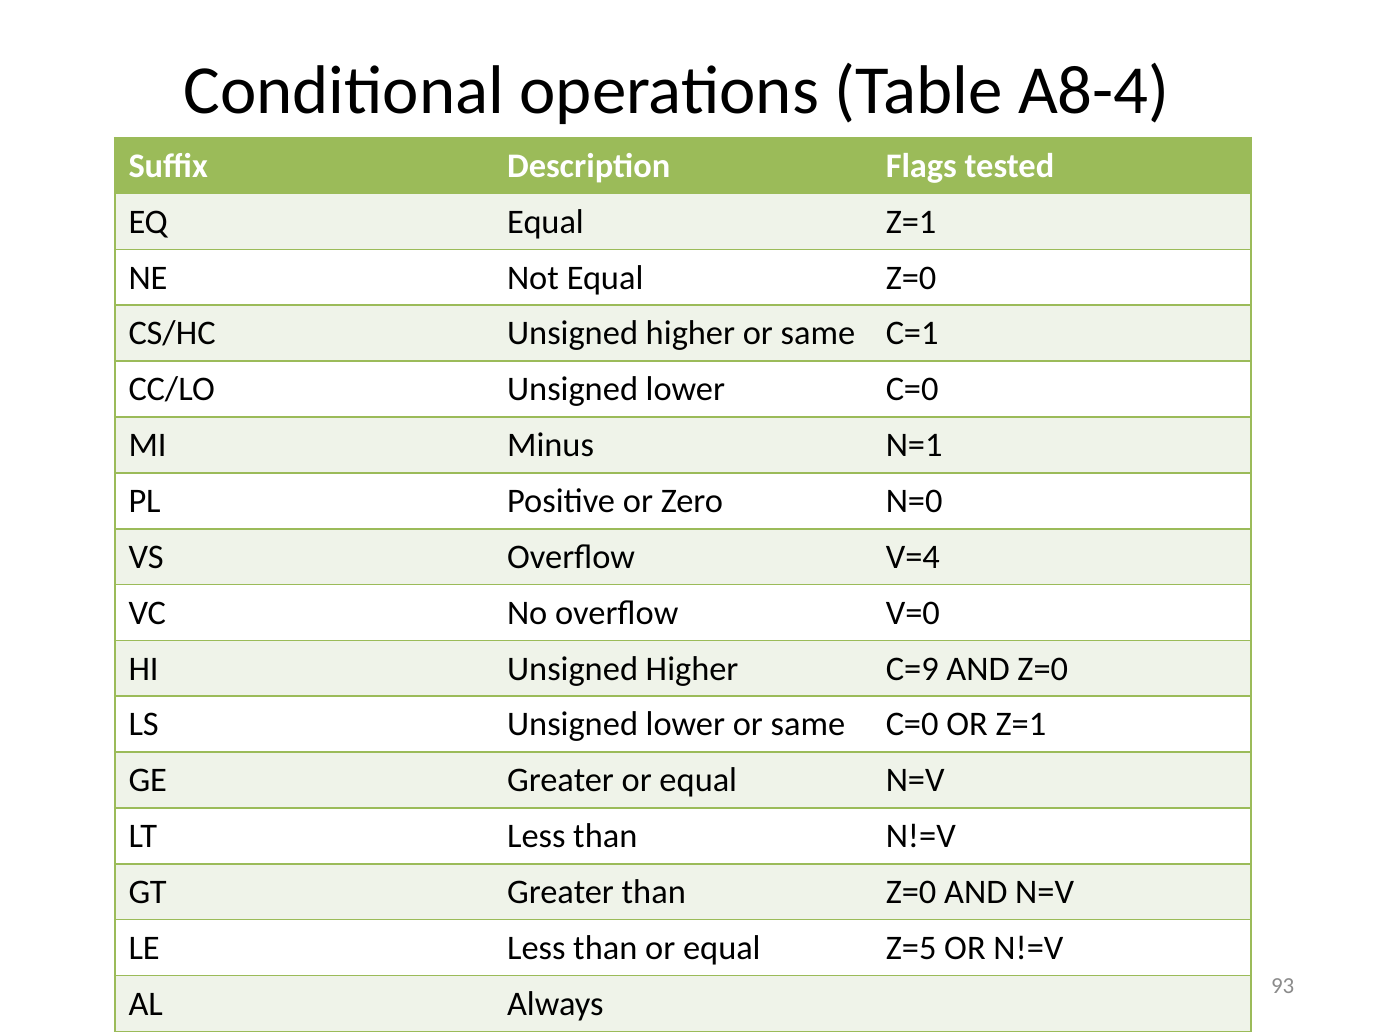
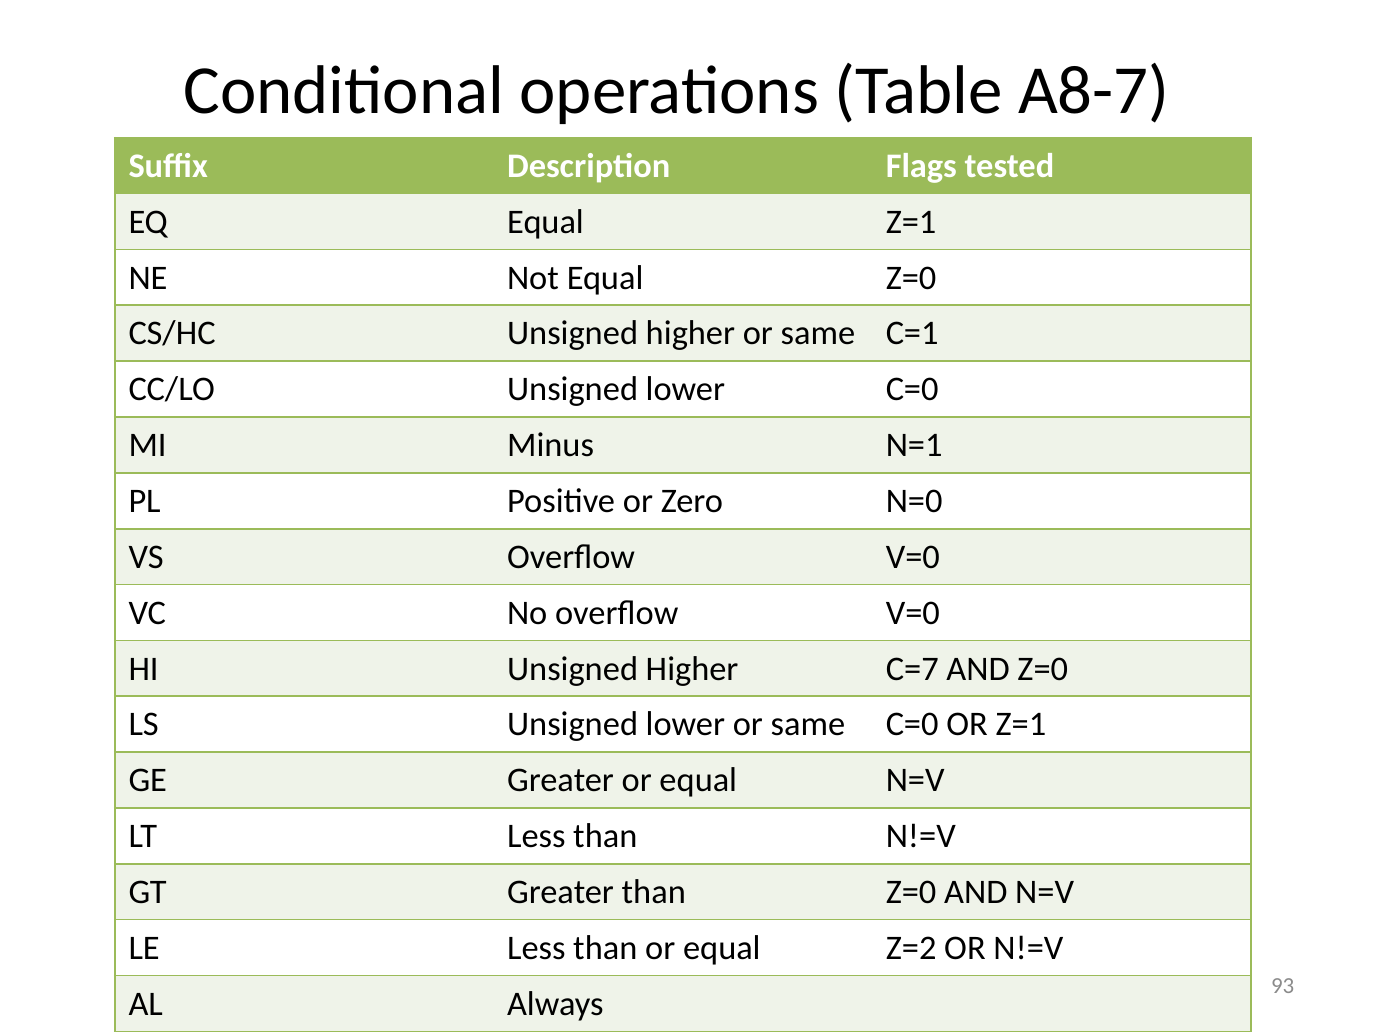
A8-4: A8-4 -> A8-7
VS Overflow V=4: V=4 -> V=0
C=9: C=9 -> C=7
Z=5: Z=5 -> Z=2
